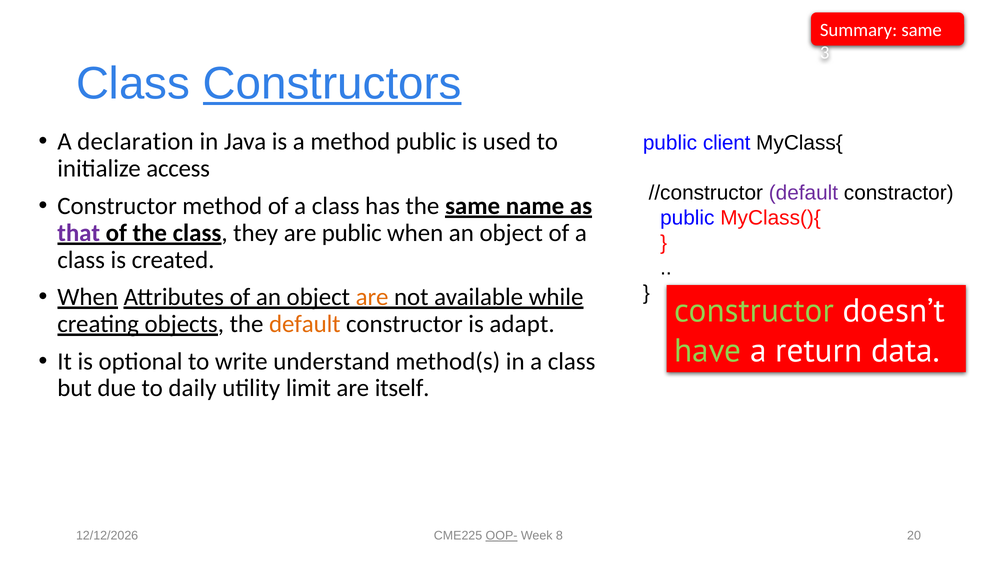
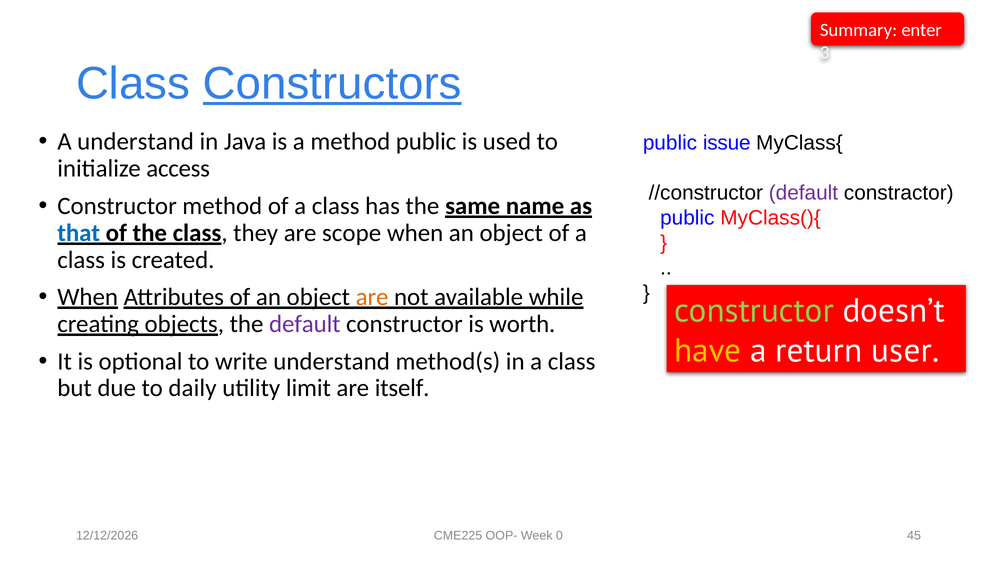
Summary same: same -> enter
A declaration: declaration -> understand
client: client -> issue
that colour: purple -> blue
are public: public -> scope
default at (305, 324) colour: orange -> purple
adapt: adapt -> worth
have colour: light green -> yellow
data: data -> user
OOP- underline: present -> none
8: 8 -> 0
20: 20 -> 45
